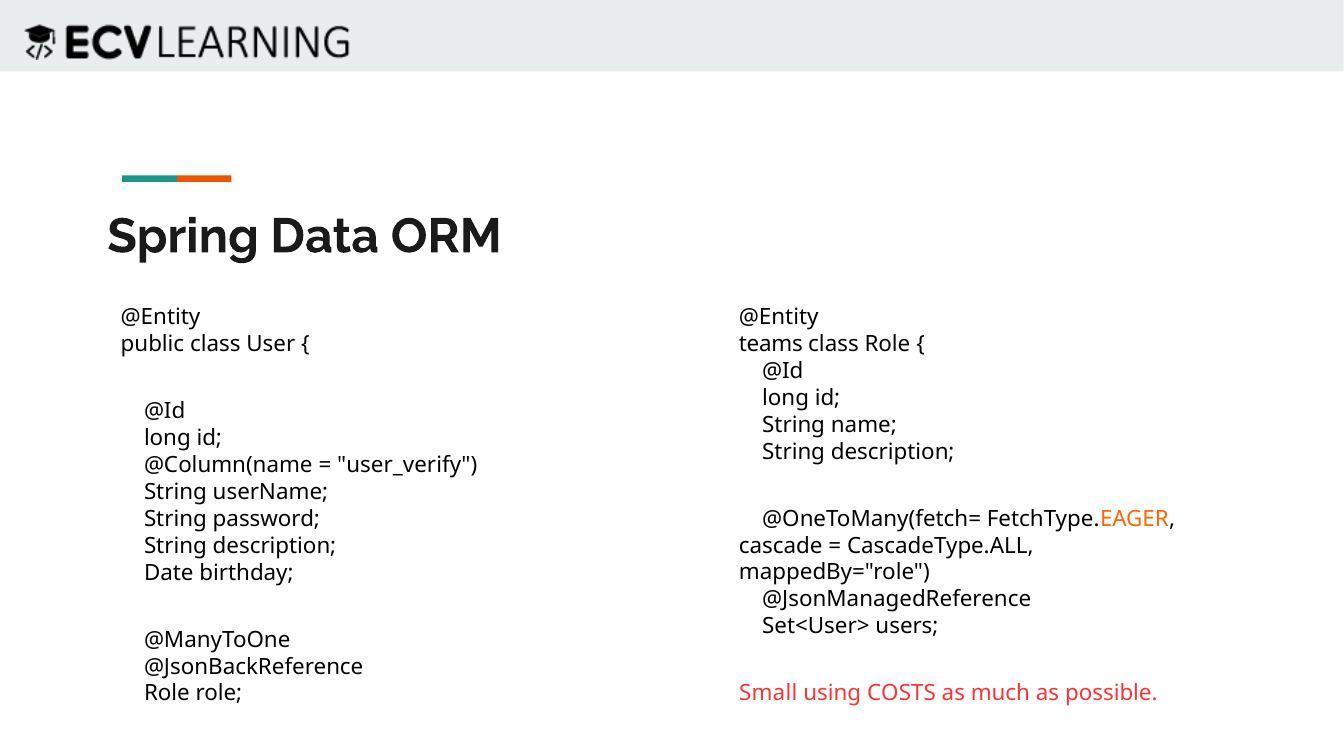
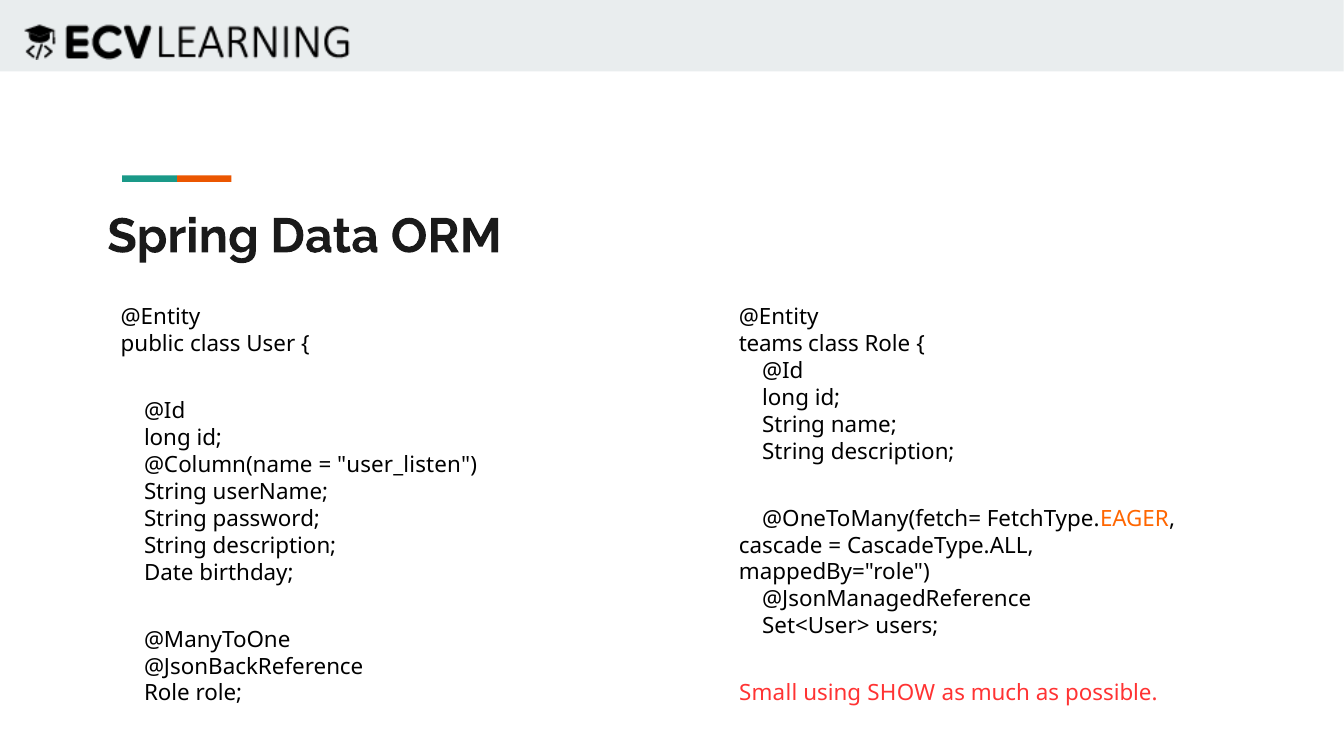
user_verify: user_verify -> user_listen
COSTS: COSTS -> SHOW
